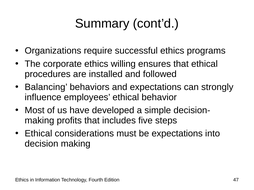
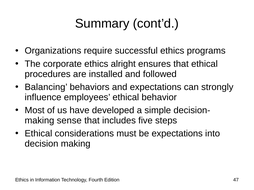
willing: willing -> alright
profits: profits -> sense
